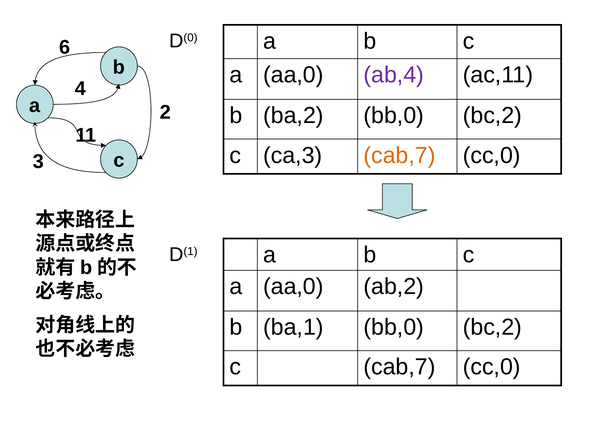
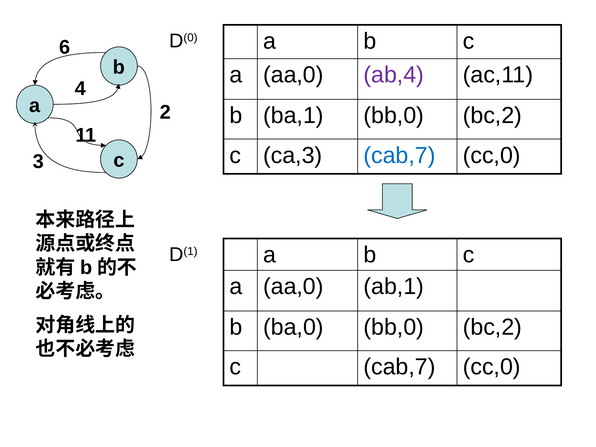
ba,2: ba,2 -> ba,1
cab,7 at (400, 155) colour: orange -> blue
ab,2: ab,2 -> ab,1
ba,1: ba,1 -> ba,0
